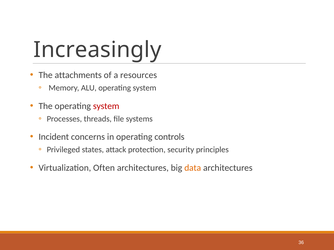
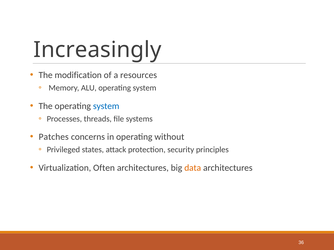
attachments: attachments -> modification
system at (106, 106) colour: red -> blue
Incident: Incident -> Patches
controls: controls -> without
